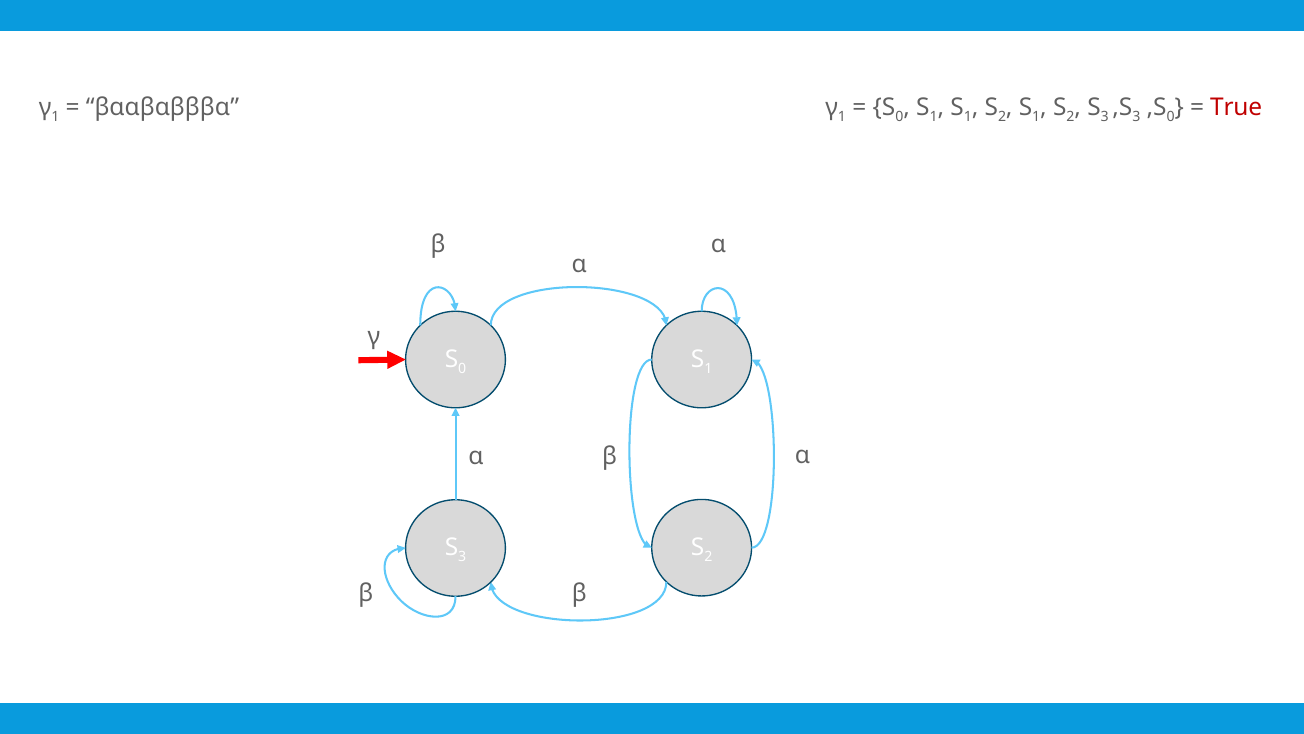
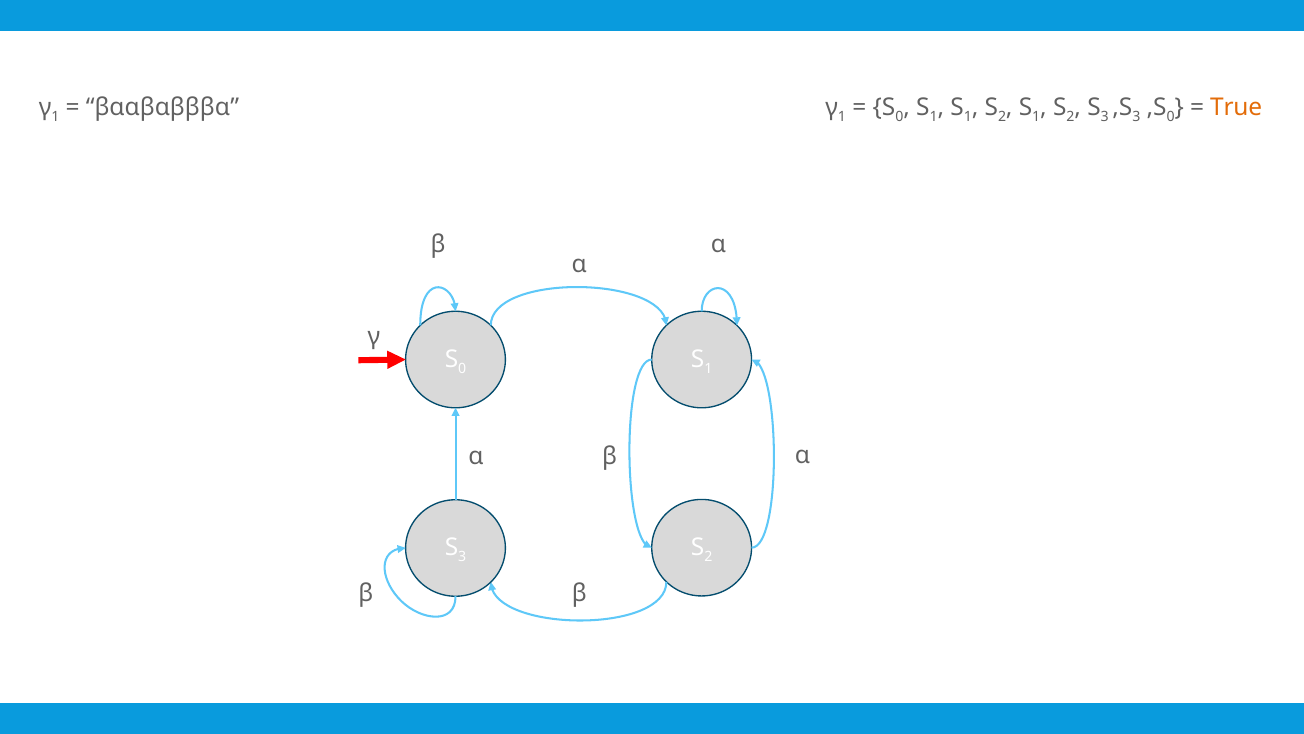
True colour: red -> orange
